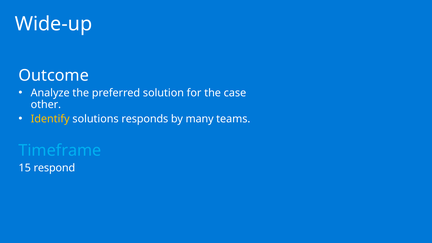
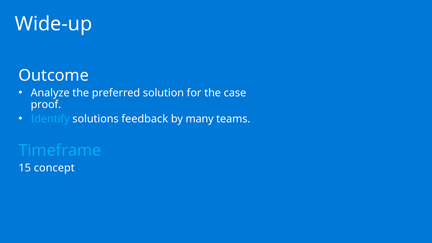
other: other -> proof
Identify colour: yellow -> light blue
responds: responds -> feedback
respond: respond -> concept
